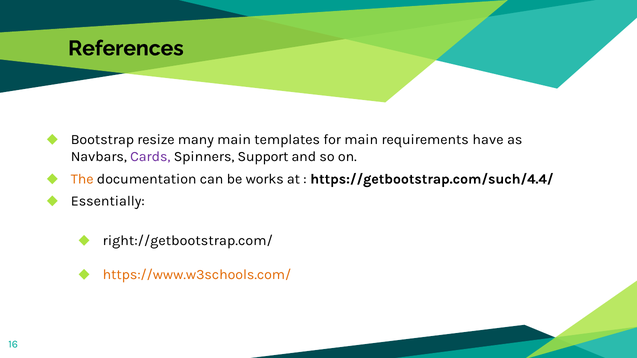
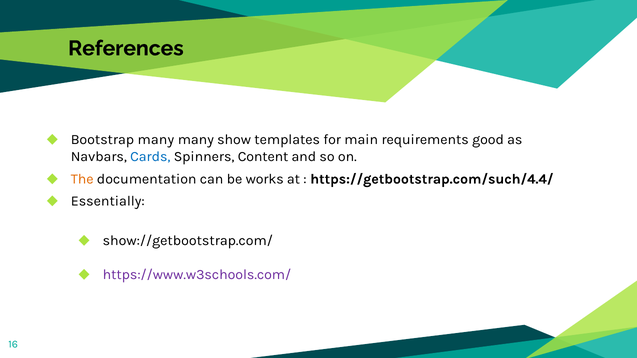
Bootstrap resize: resize -> many
many main: main -> show
have: have -> good
Cards colour: purple -> blue
Support: Support -> Content
right://getbootstrap.com/: right://getbootstrap.com/ -> show://getbootstrap.com/
https://www.w3schools.com/ colour: orange -> purple
